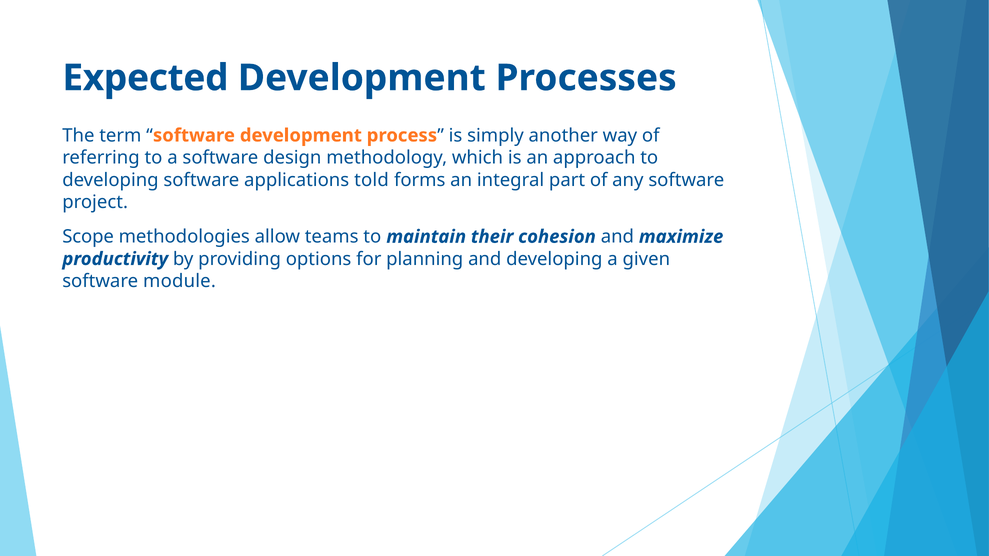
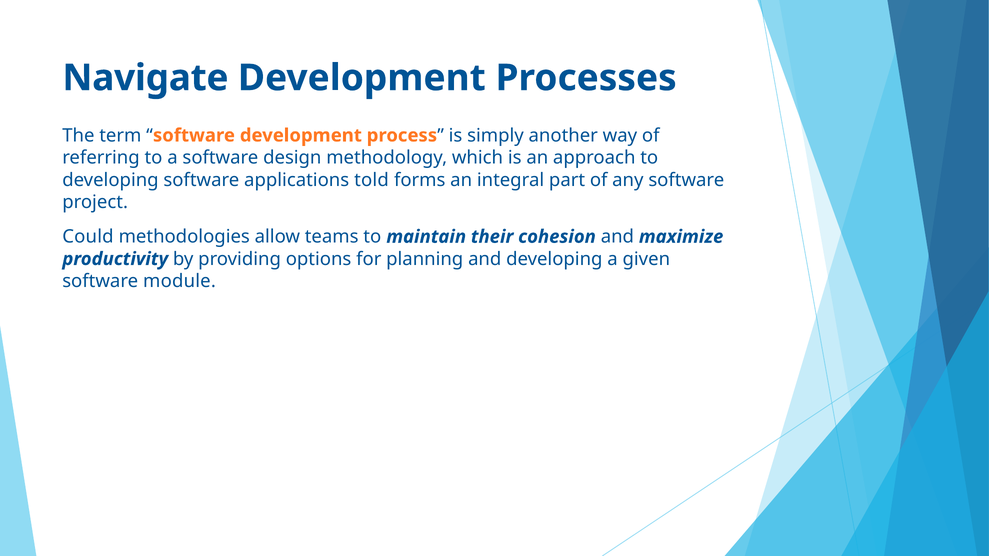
Expected: Expected -> Navigate
Scope: Scope -> Could
